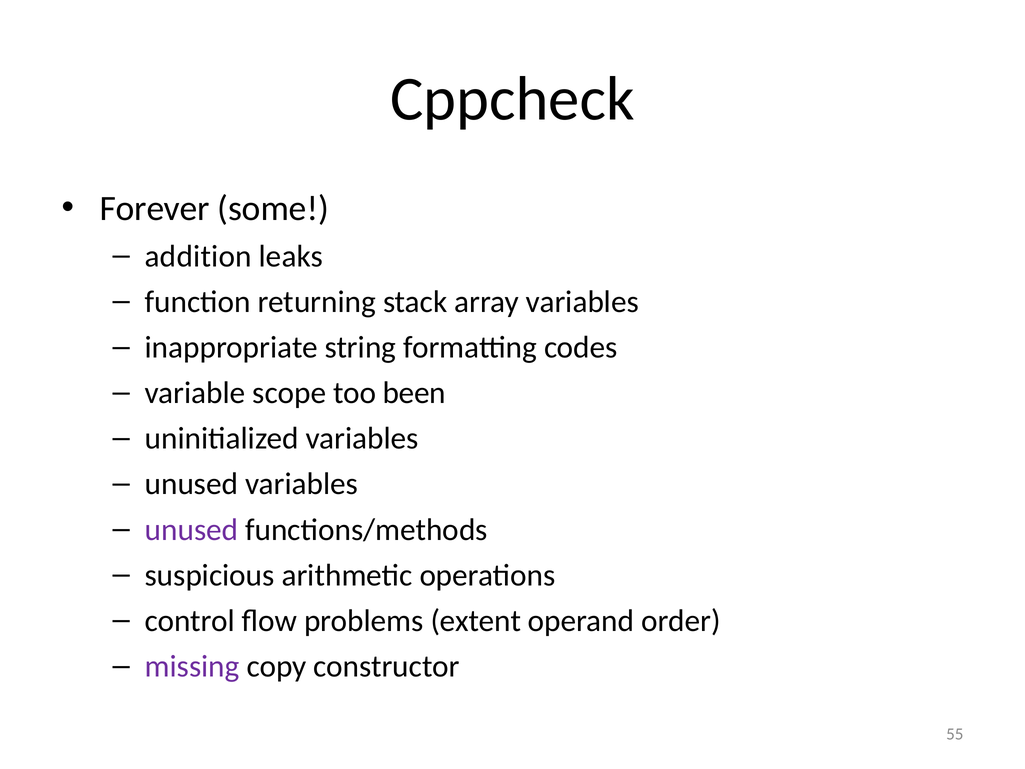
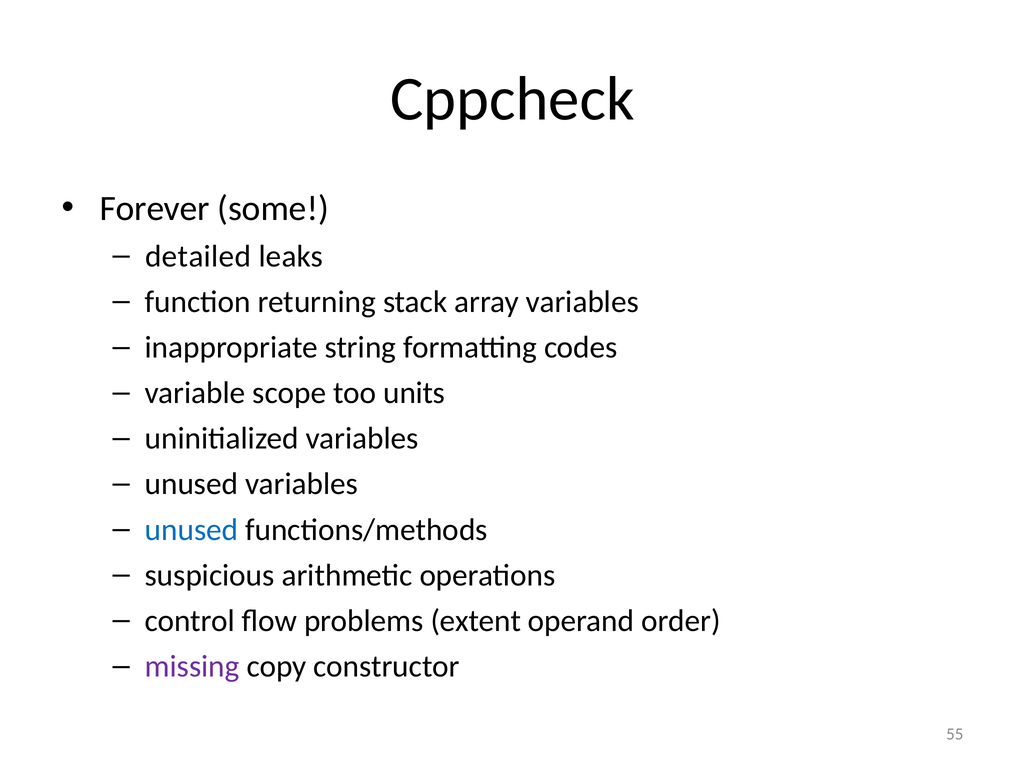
addition: addition -> detailed
been: been -> units
unused at (192, 530) colour: purple -> blue
